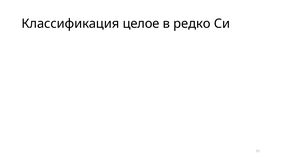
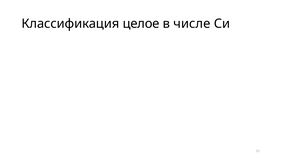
редко: редко -> числе
